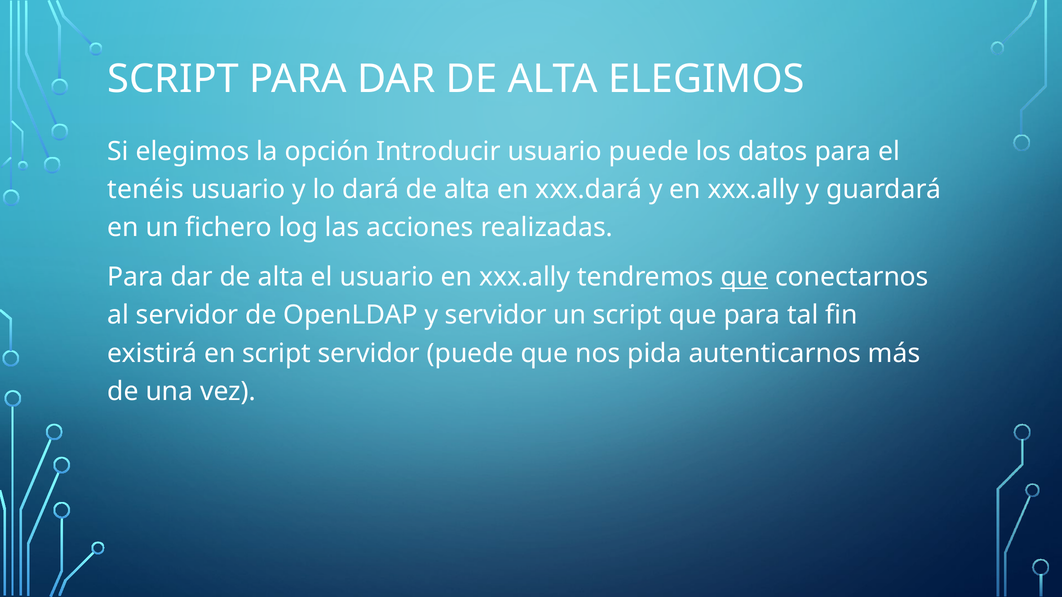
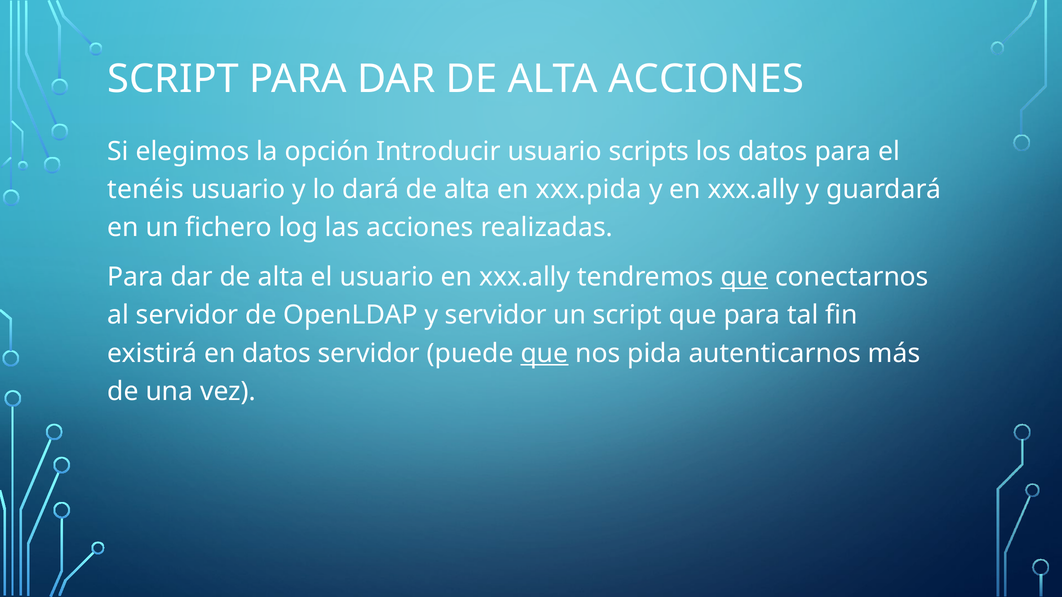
ALTA ELEGIMOS: ELEGIMOS -> ACCIONES
usuario puede: puede -> scripts
xxx.dará: xxx.dará -> xxx.pida
en script: script -> datos
que at (544, 354) underline: none -> present
